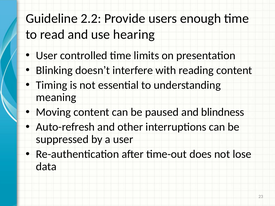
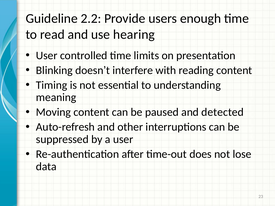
blindness: blindness -> detected
